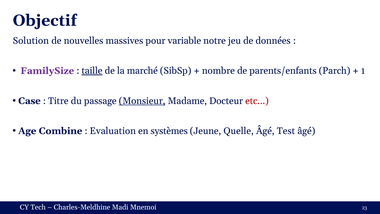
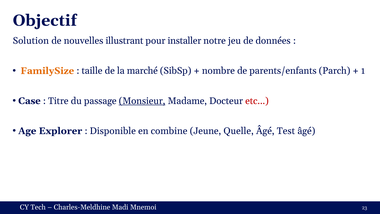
massives: massives -> illustrant
variable: variable -> installer
FamilySize colour: purple -> orange
taille underline: present -> none
Combine: Combine -> Explorer
Evaluation: Evaluation -> Disponible
systèmes: systèmes -> combine
